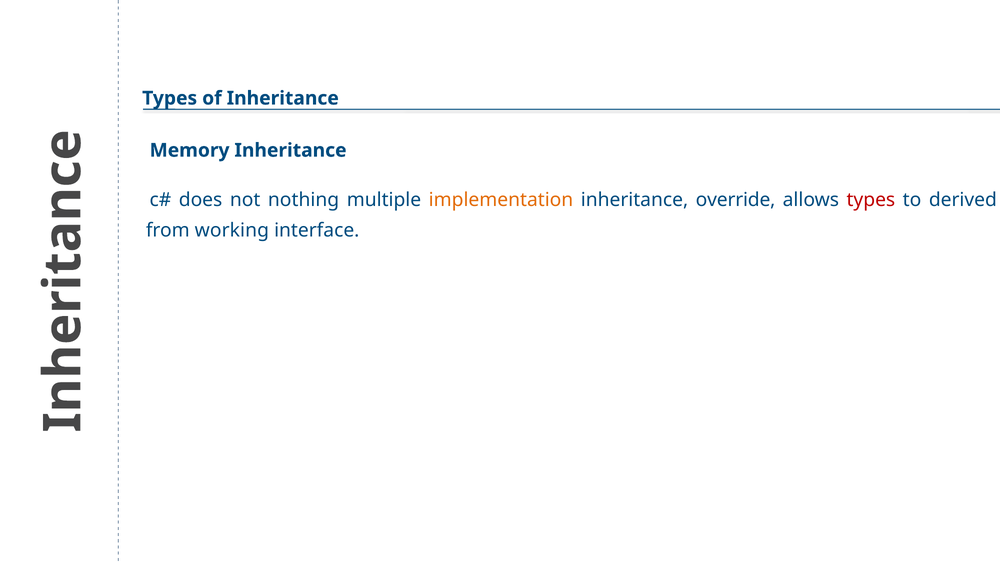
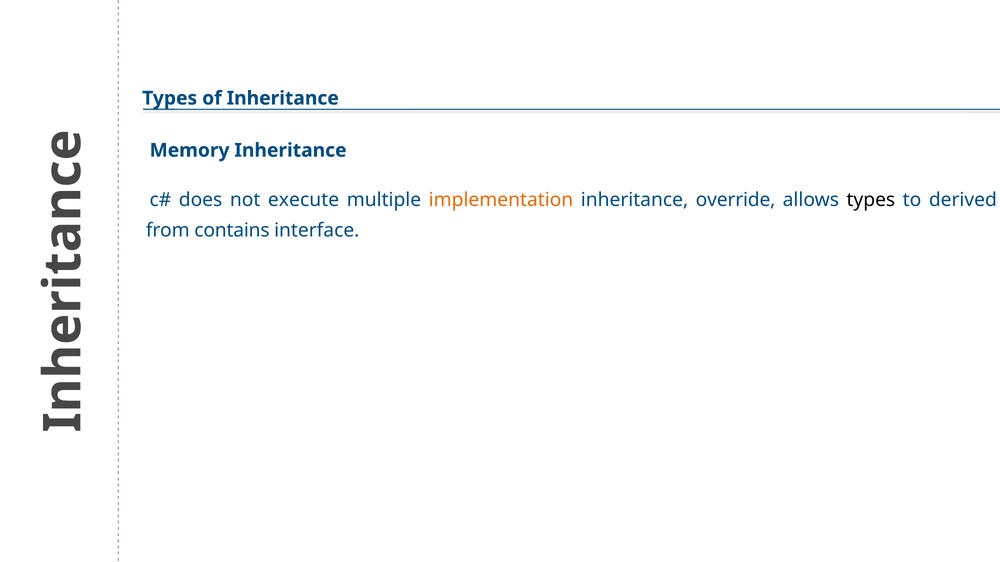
nothing: nothing -> execute
types at (871, 200) colour: red -> black
working: working -> contains
